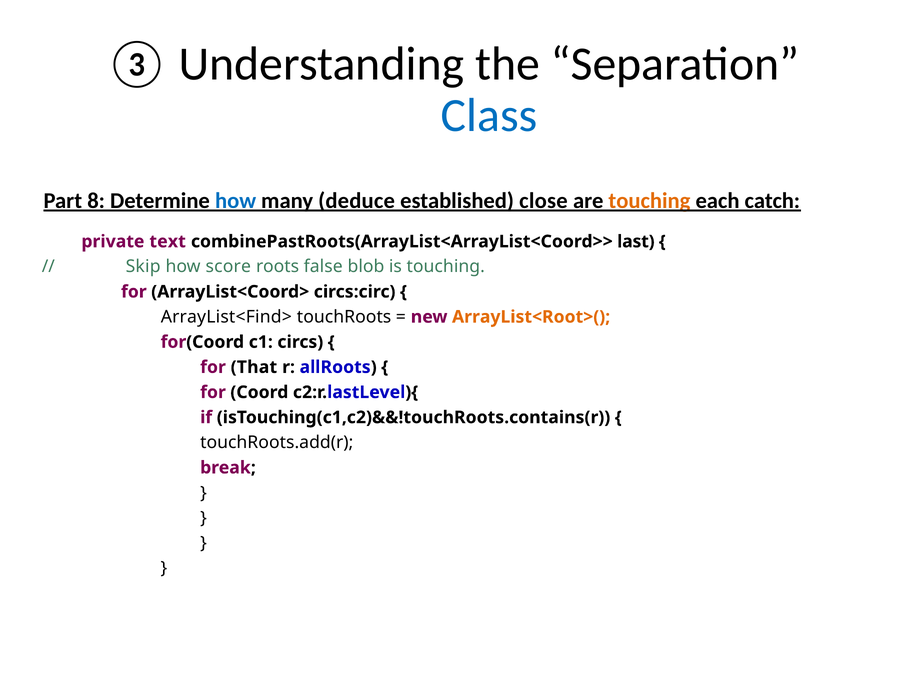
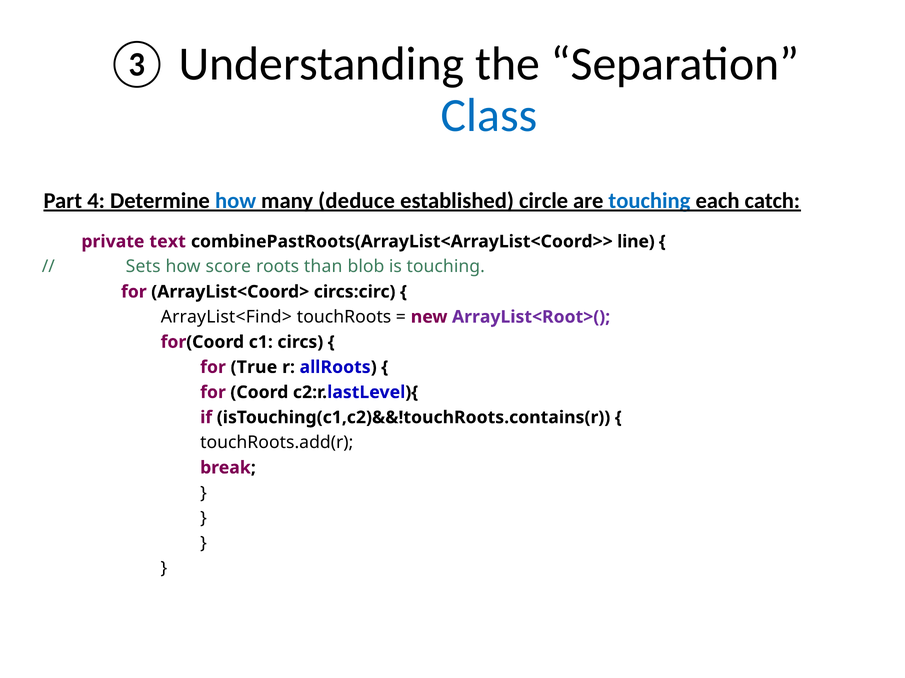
8: 8 -> 4
close: close -> circle
touching at (649, 201) colour: orange -> blue
last: last -> line
Skip: Skip -> Sets
false: false -> than
ArrayList<Root>( colour: orange -> purple
That: That -> True
